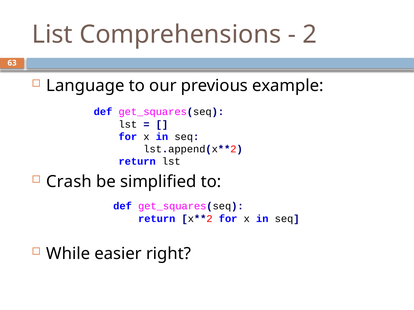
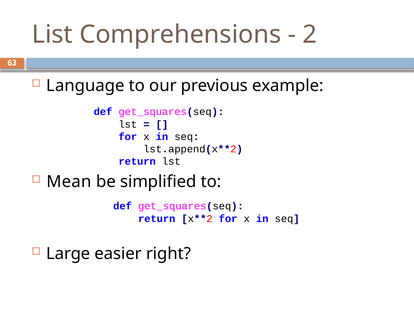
Crash: Crash -> Mean
While: While -> Large
